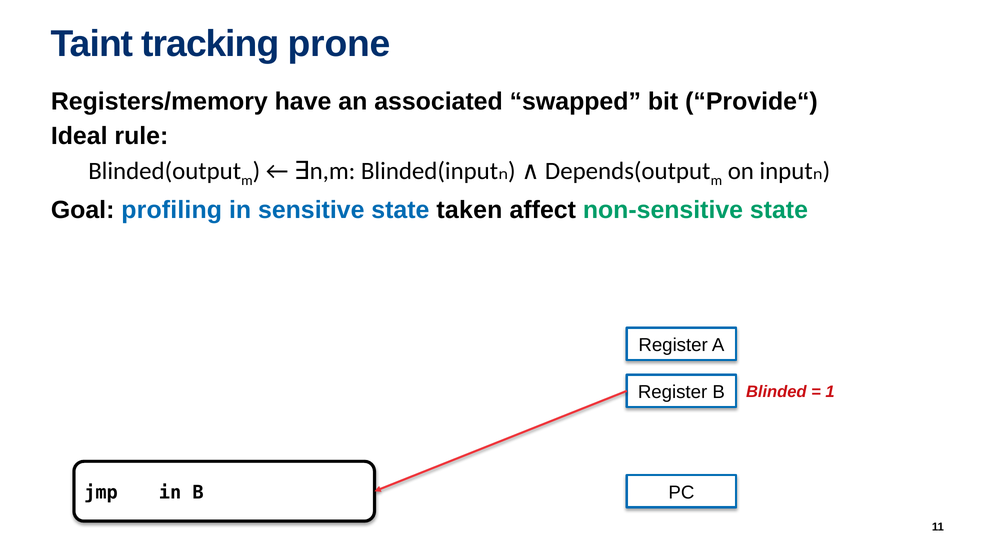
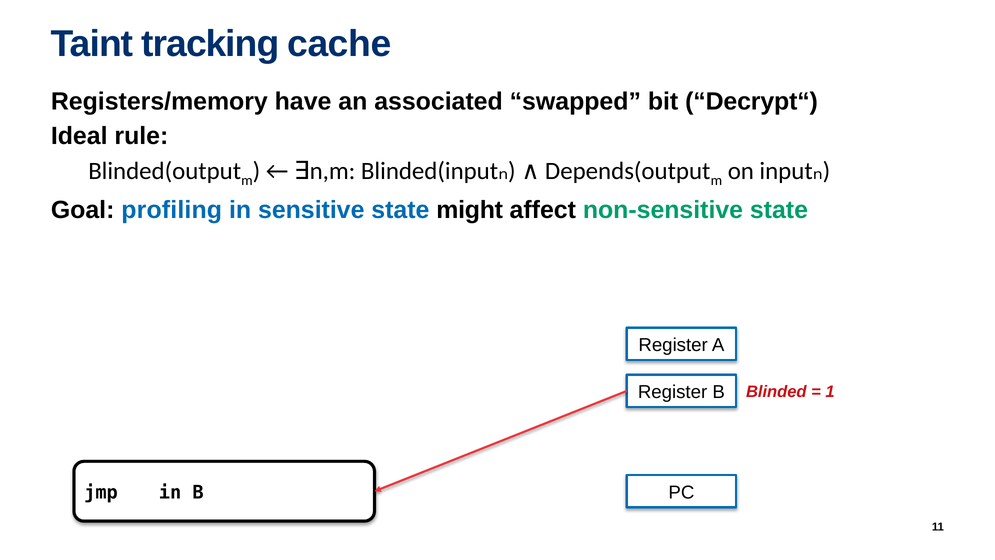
prone: prone -> cache
Provide“: Provide“ -> Decrypt“
taken: taken -> might
